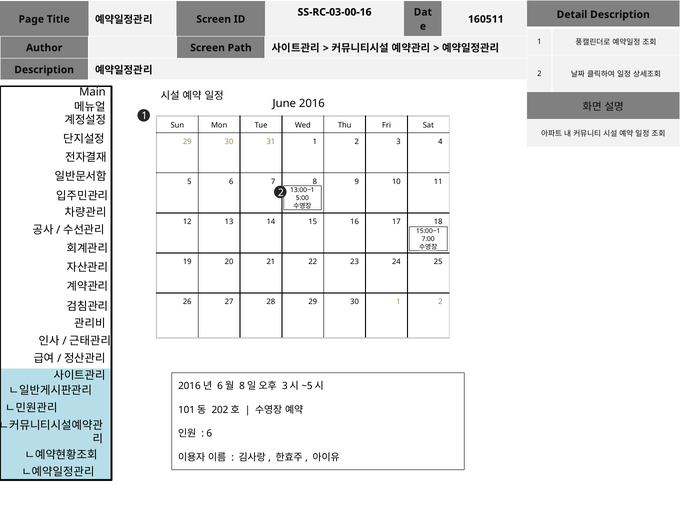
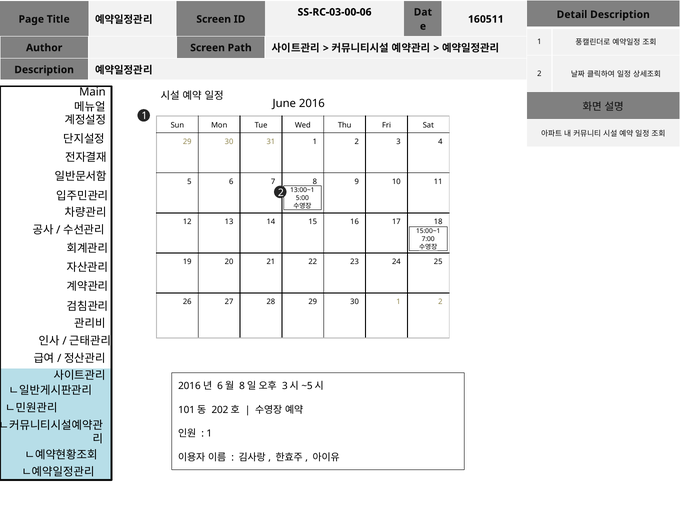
SS-RC-03-00-16: SS-RC-03-00-16 -> SS-RC-03-00-06
6 at (209, 434): 6 -> 1
